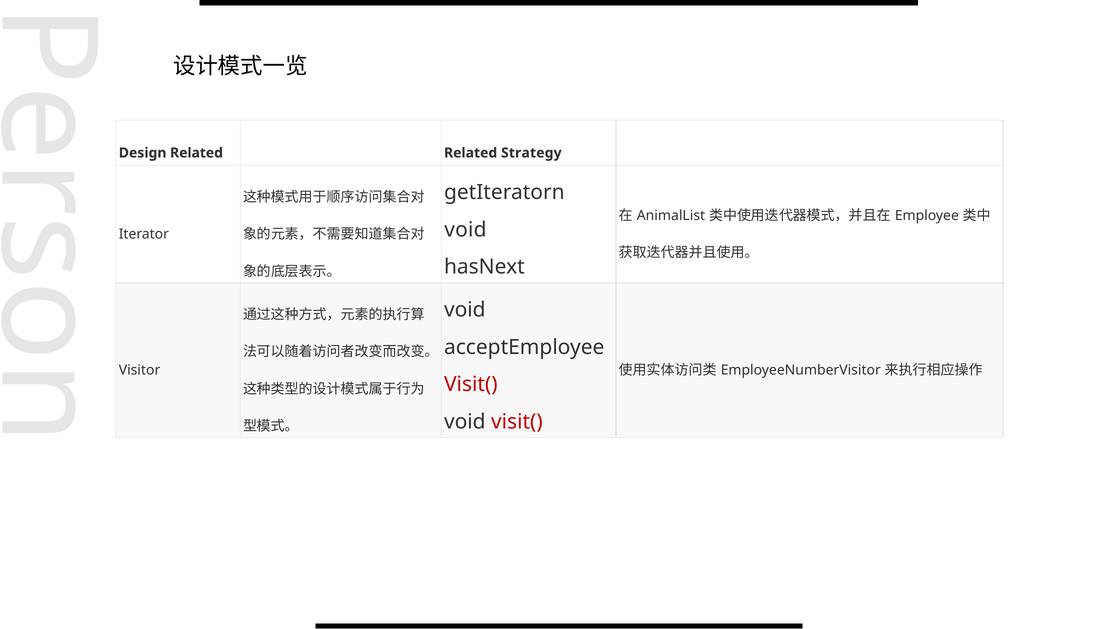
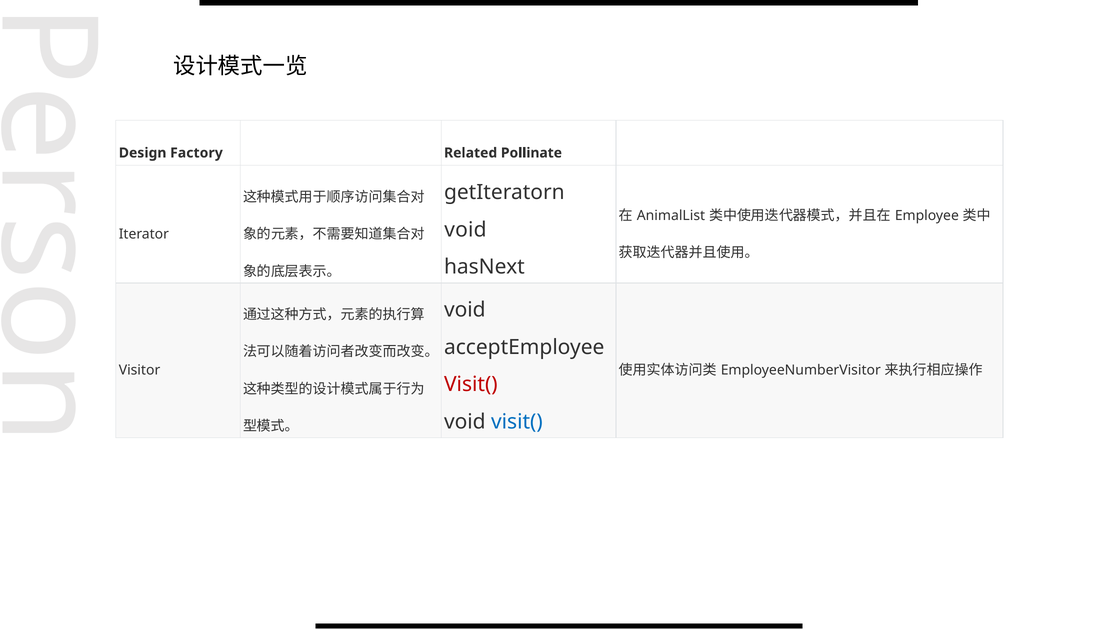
Design Related: Related -> Factory
Strategy: Strategy -> Pollinate
visit( at (517, 422) colour: red -> blue
